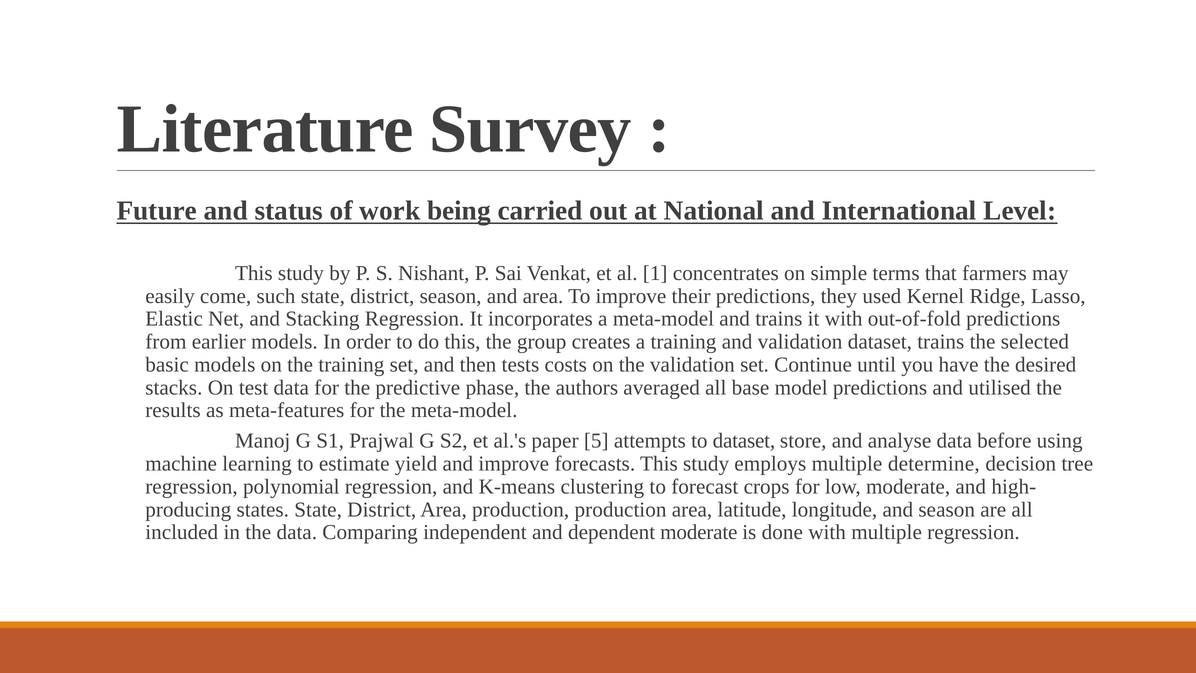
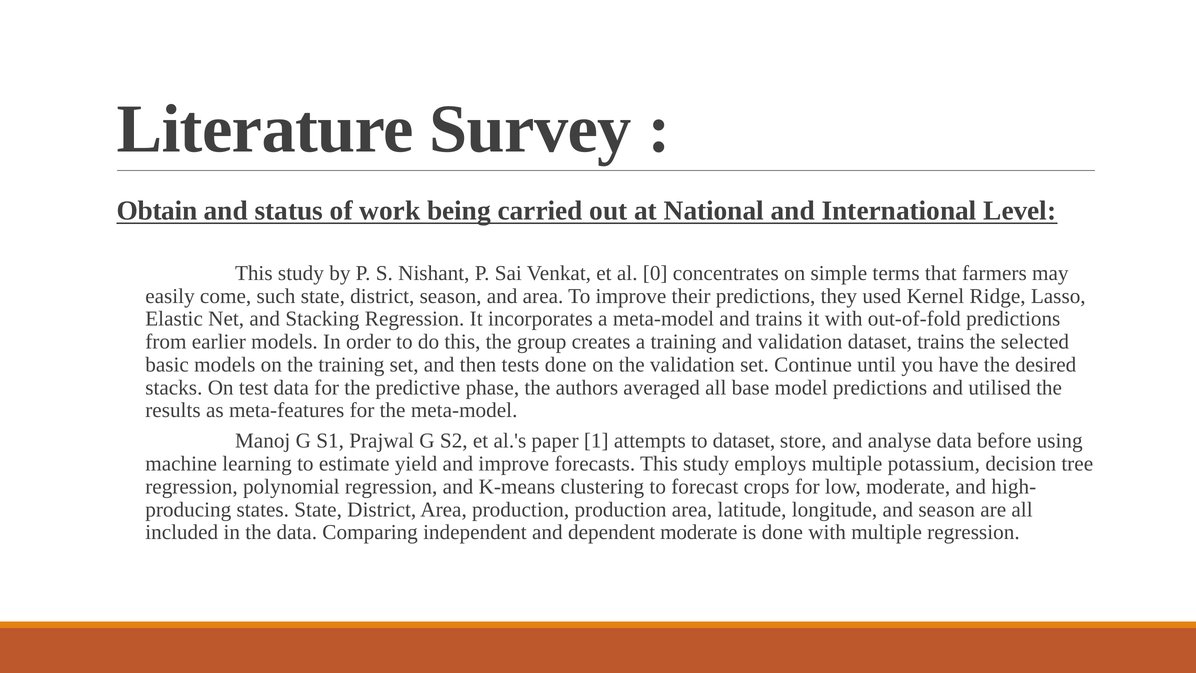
Future: Future -> Obtain
1: 1 -> 0
tests costs: costs -> done
5: 5 -> 1
determine: determine -> potassium
